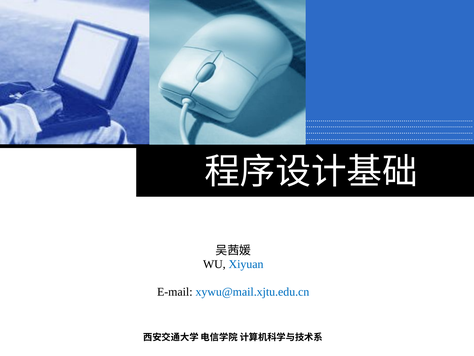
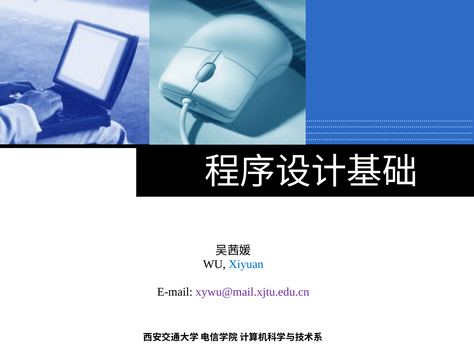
xywu@mail.xjtu.edu.cn colour: blue -> purple
